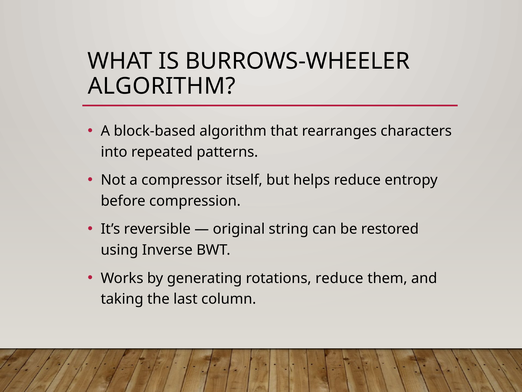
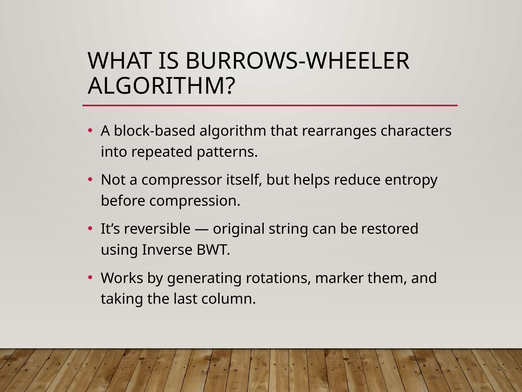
rotations reduce: reduce -> marker
